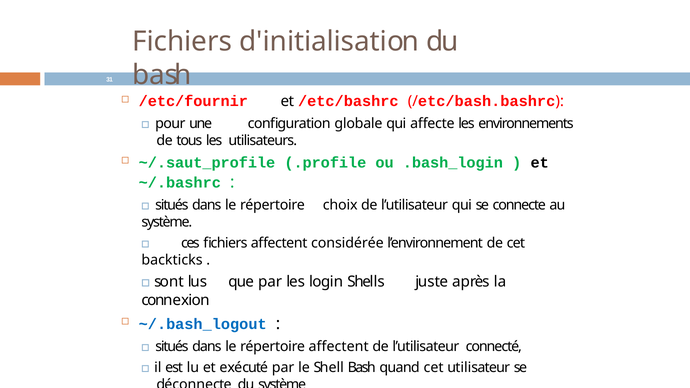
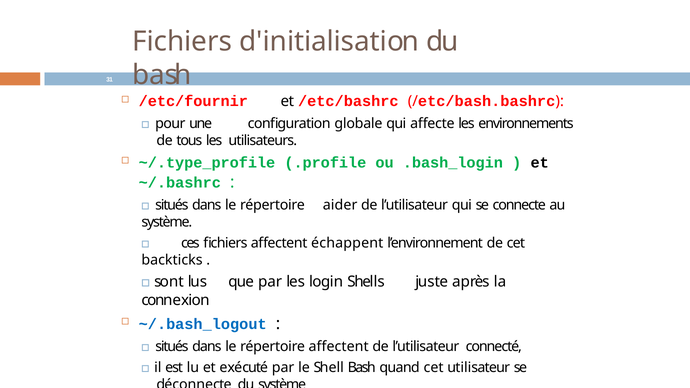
~/.saut_profile: ~/.saut_profile -> ~/.type_profile
choix: choix -> aider
considérée: considérée -> échappent
